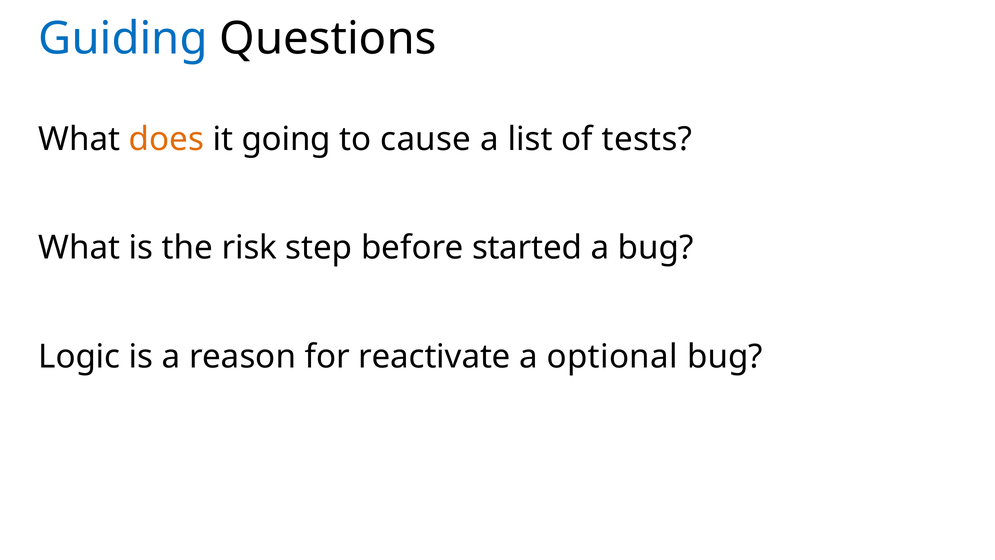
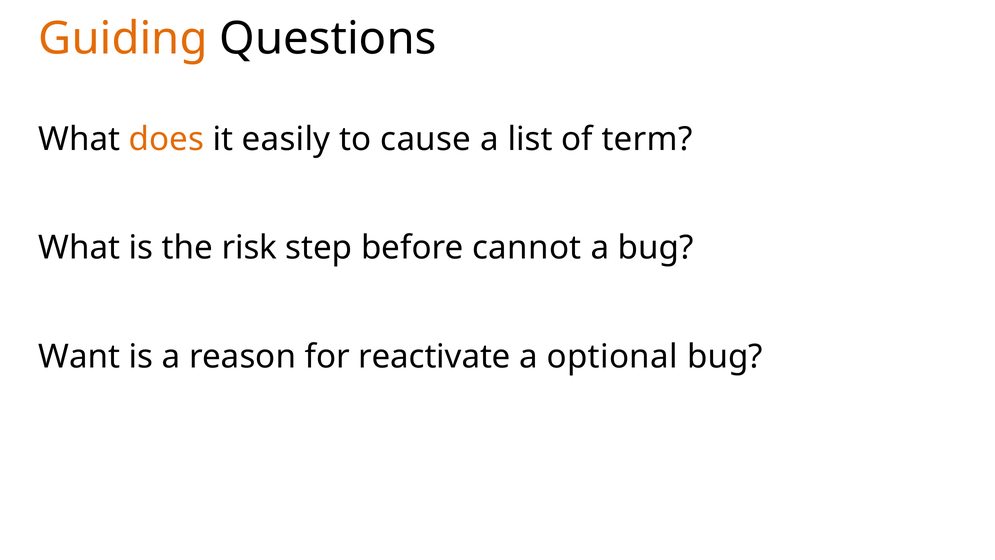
Guiding colour: blue -> orange
going: going -> easily
tests: tests -> term
started: started -> cannot
Logic: Logic -> Want
